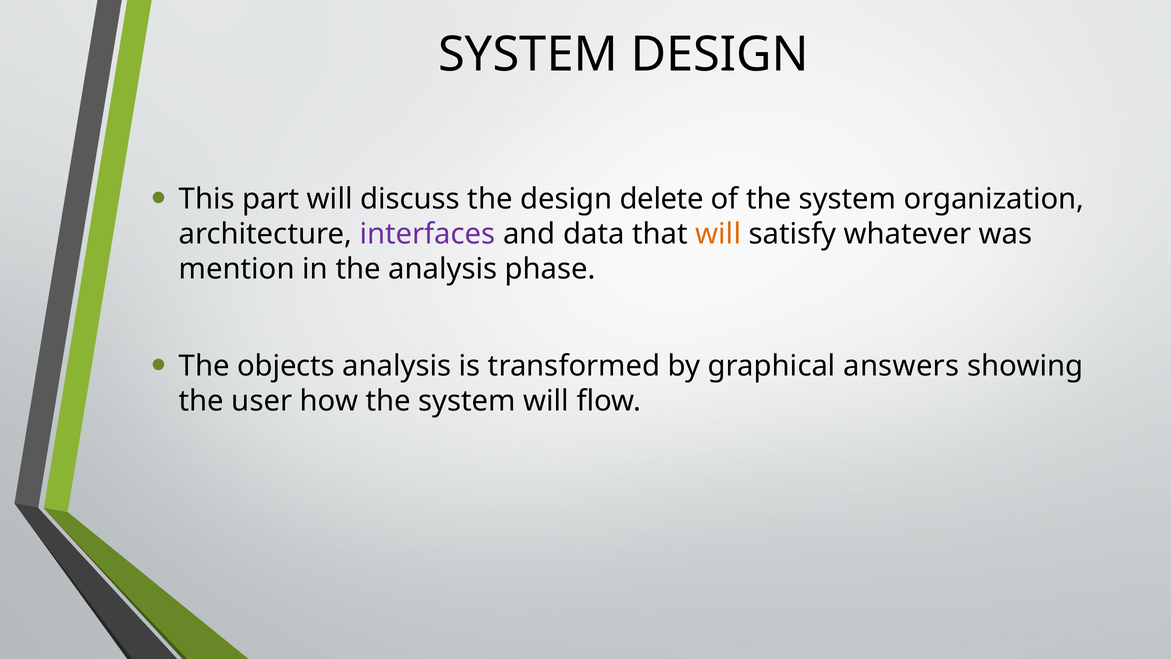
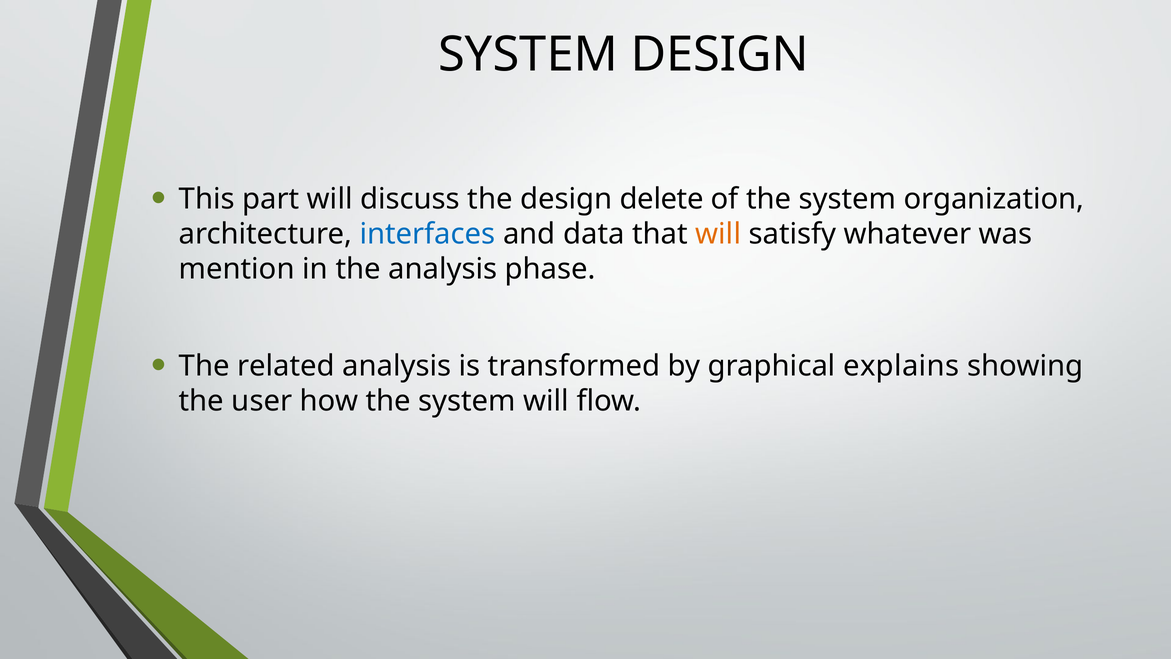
interfaces colour: purple -> blue
objects: objects -> related
answers: answers -> explains
